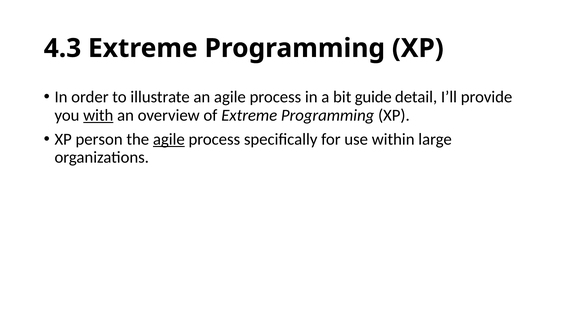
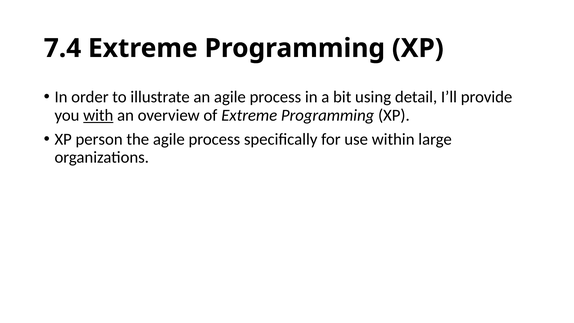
4.3: 4.3 -> 7.4
guide: guide -> using
agile at (169, 139) underline: present -> none
